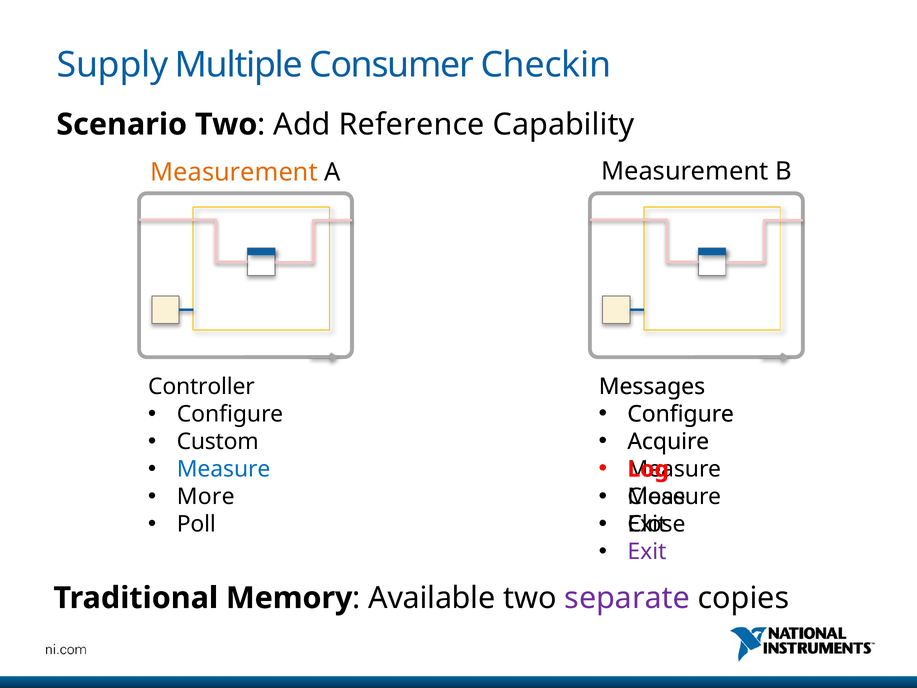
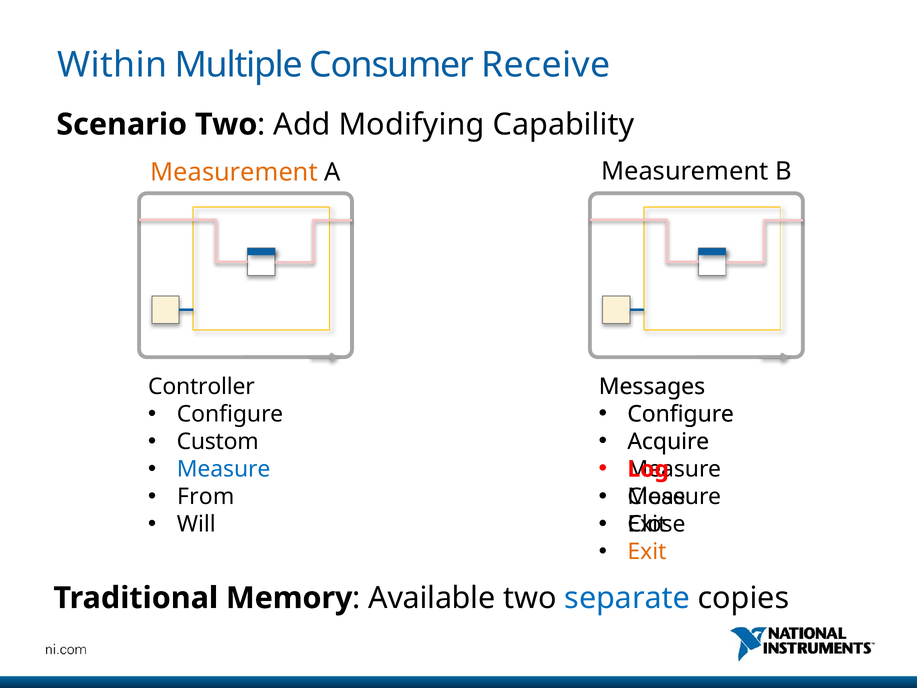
Supply: Supply -> Within
Checkin: Checkin -> Receive
Reference: Reference -> Modifying
More: More -> From
Poll: Poll -> Will
Exit at (647, 552) colour: purple -> orange
separate colour: purple -> blue
